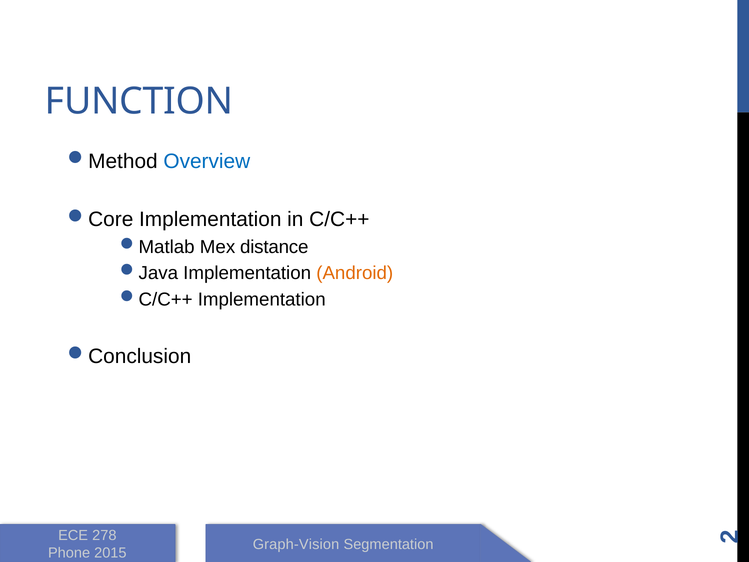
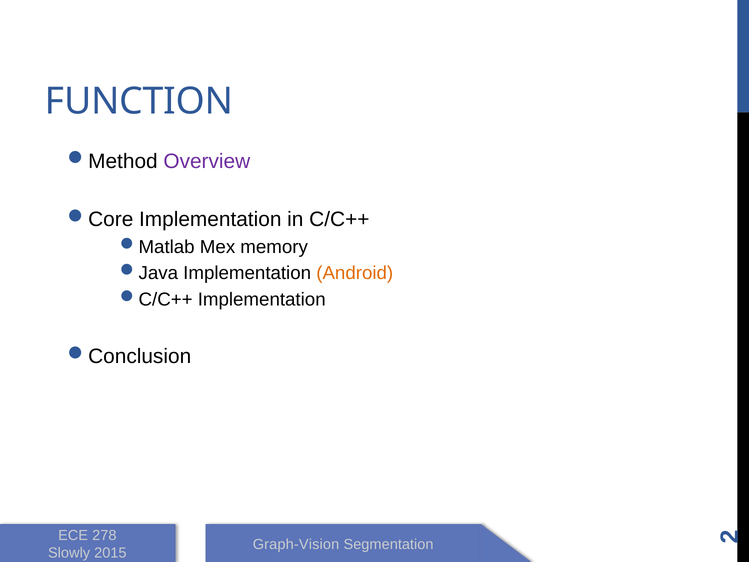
Overview colour: blue -> purple
distance: distance -> memory
Phone: Phone -> Slowly
